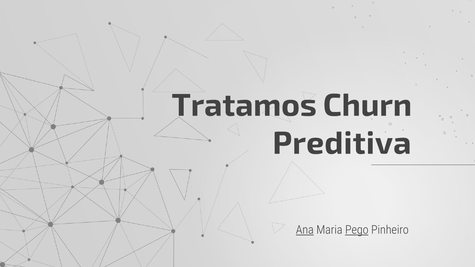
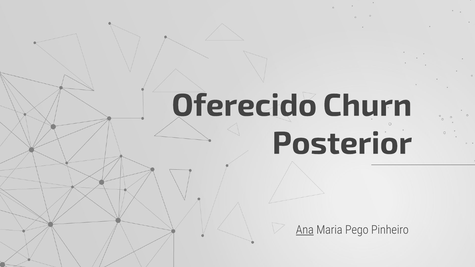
Tratamos: Tratamos -> Oferecido
Preditiva: Preditiva -> Posterior
Pego underline: present -> none
